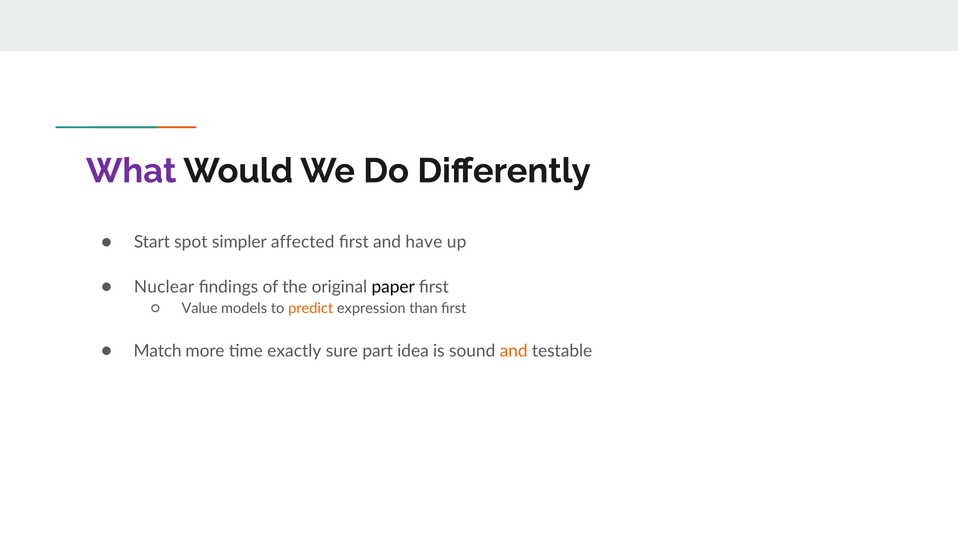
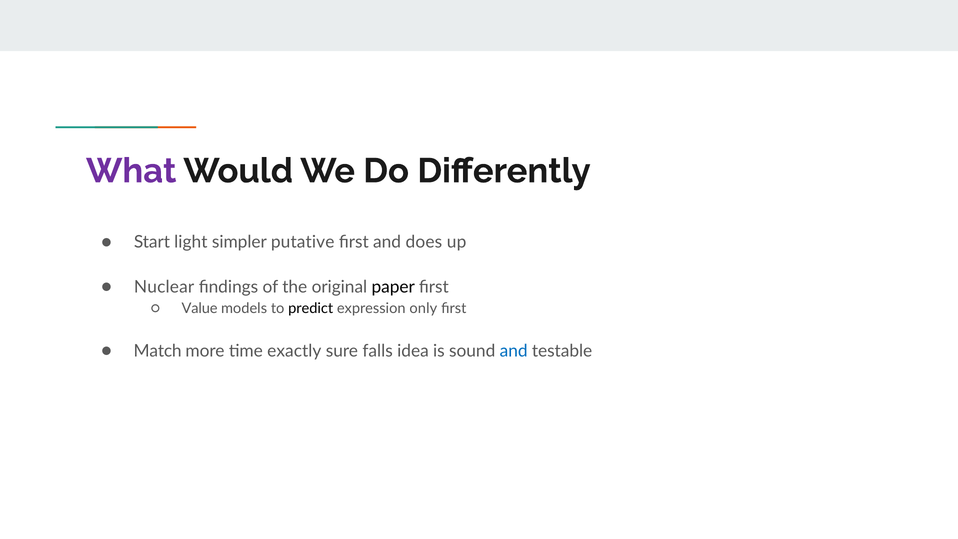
spot: spot -> light
affected: affected -> putative
have: have -> does
predict colour: orange -> black
than: than -> only
part: part -> falls
and at (514, 351) colour: orange -> blue
